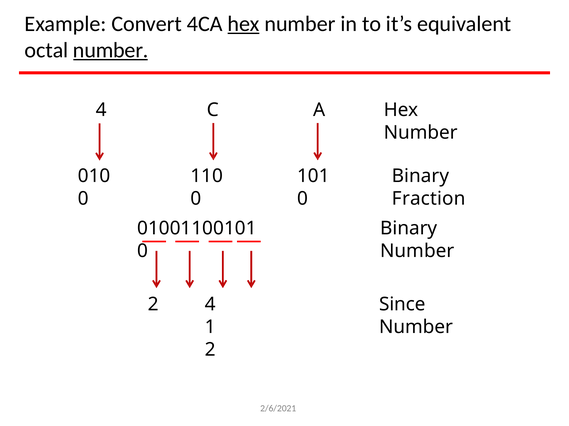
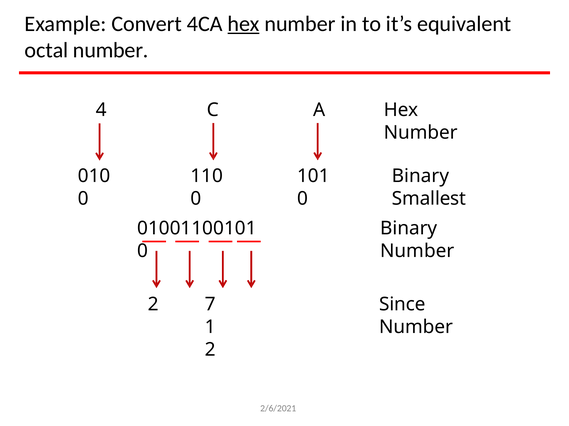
number at (111, 50) underline: present -> none
Fraction: Fraction -> Smallest
2 4: 4 -> 7
